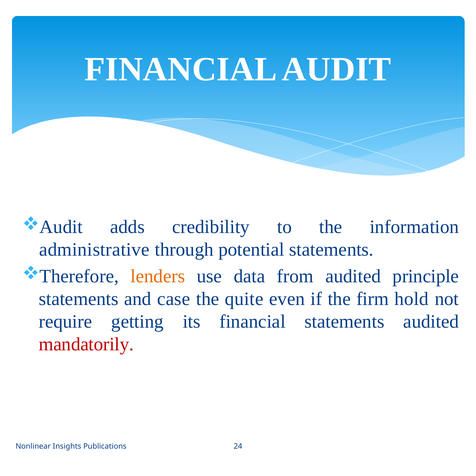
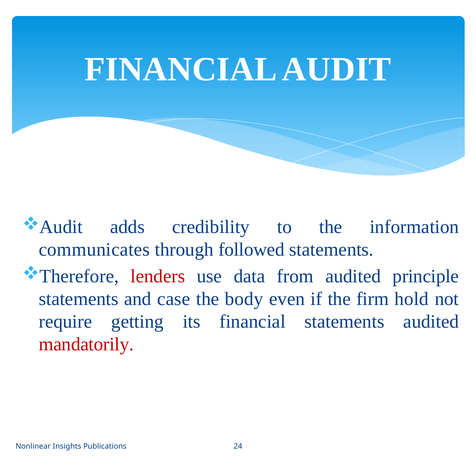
administrative: administrative -> communicates
potential: potential -> followed
lenders colour: orange -> red
quite: quite -> body
